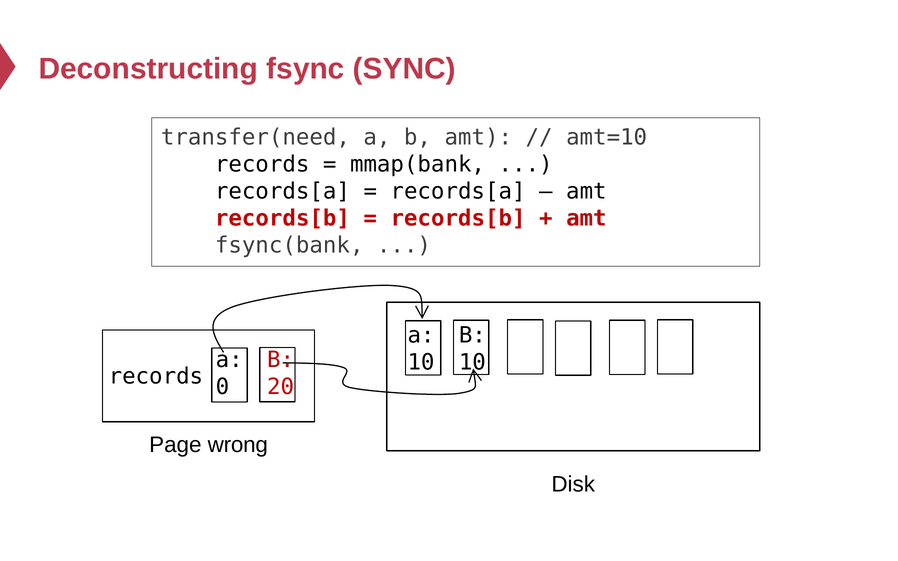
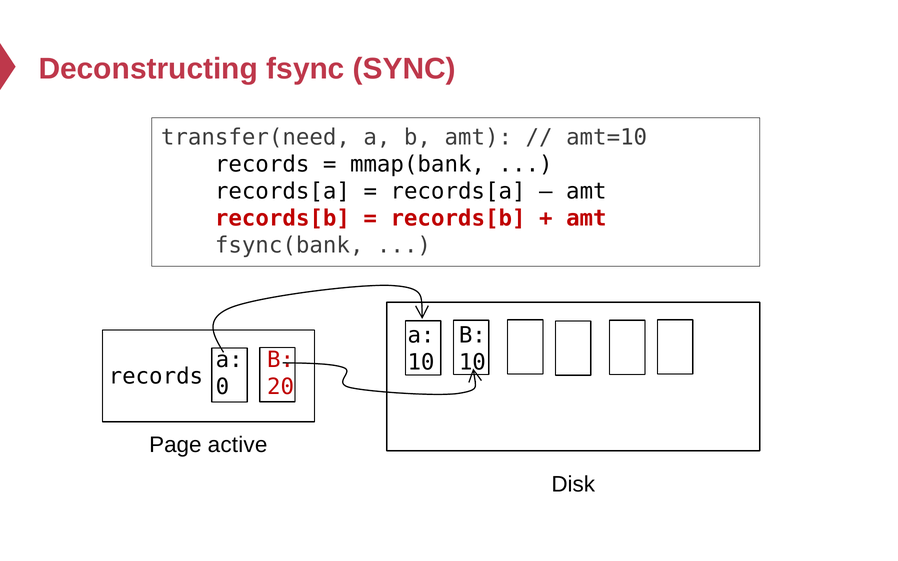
wrong: wrong -> active
